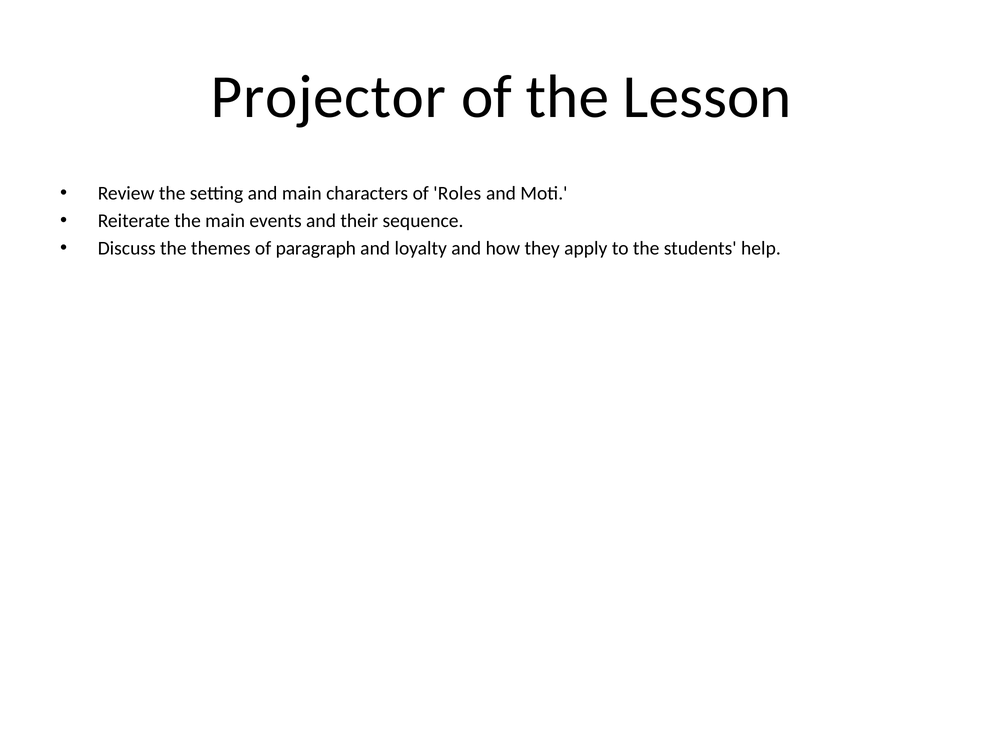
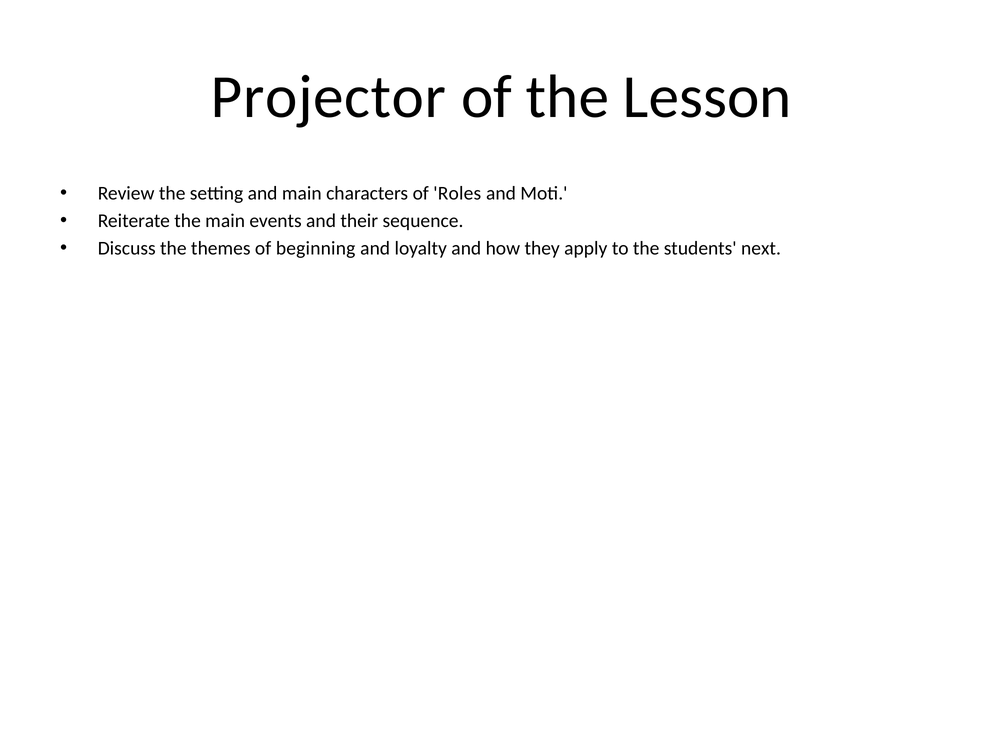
paragraph: paragraph -> beginning
help: help -> next
